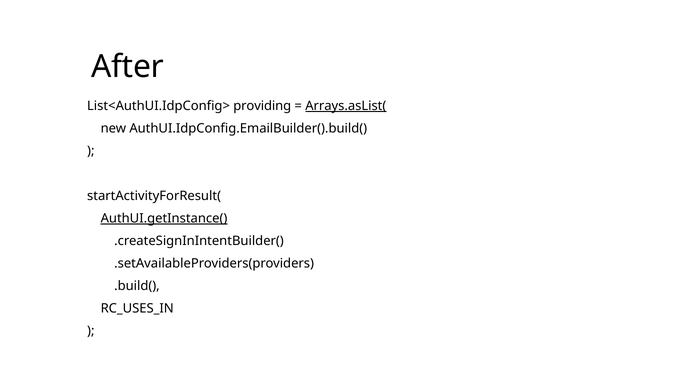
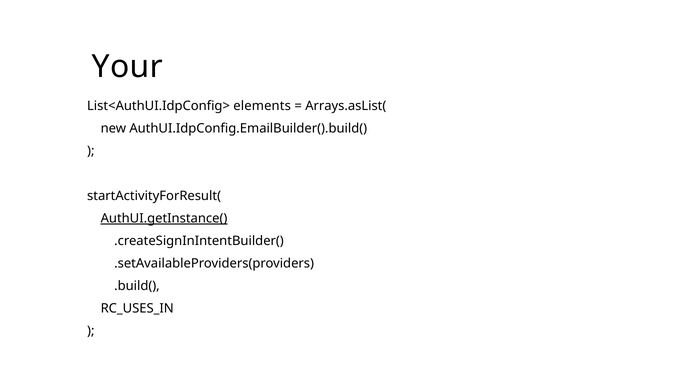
After: After -> Your
providing: providing -> elements
Arrays.asList( underline: present -> none
